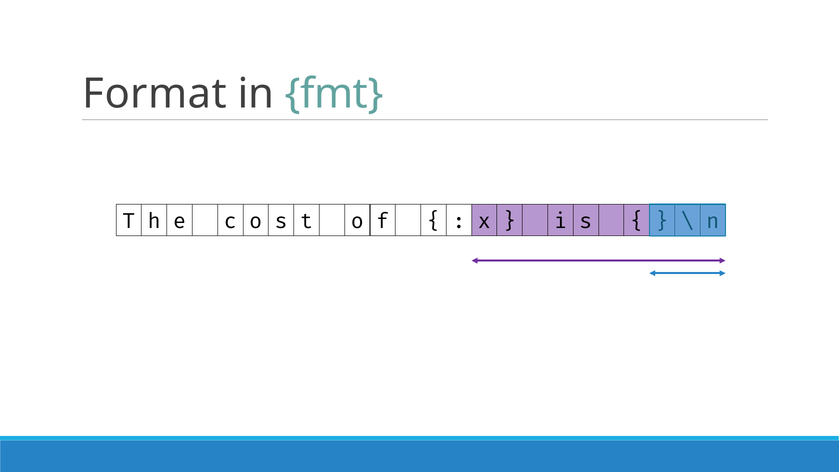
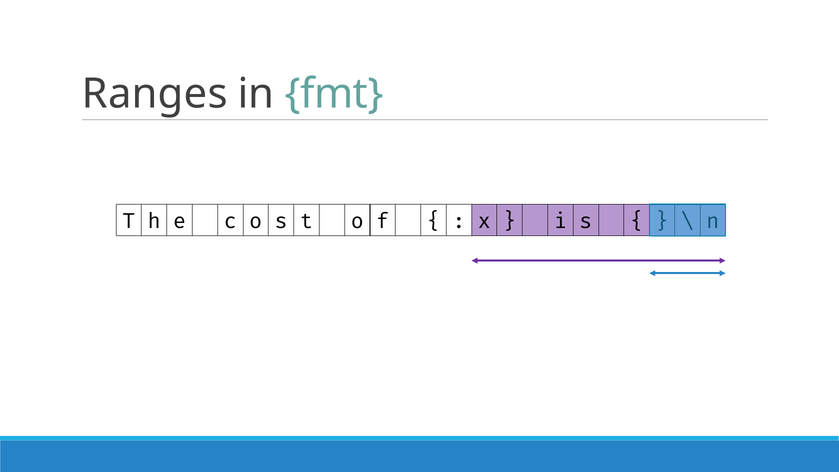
Format: Format -> Ranges
